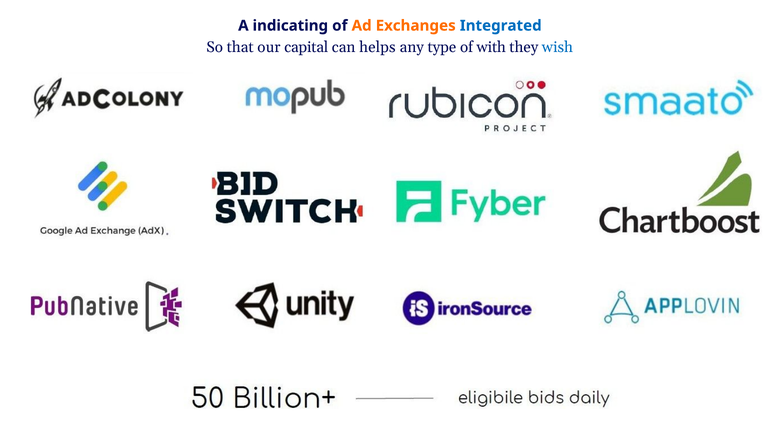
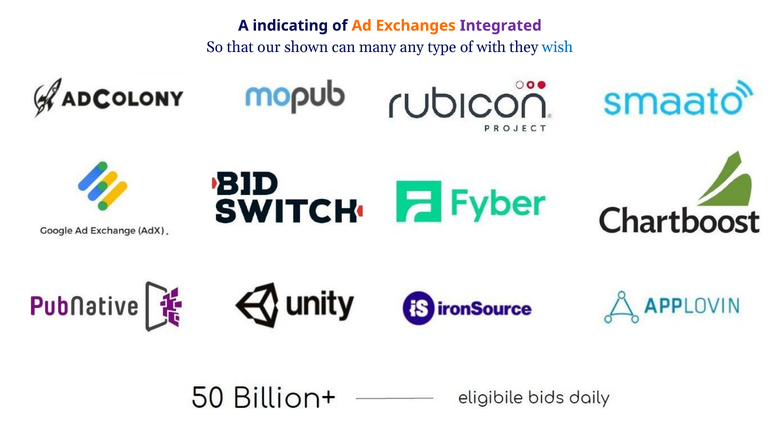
Integrated colour: blue -> purple
capital: capital -> shown
helps: helps -> many
